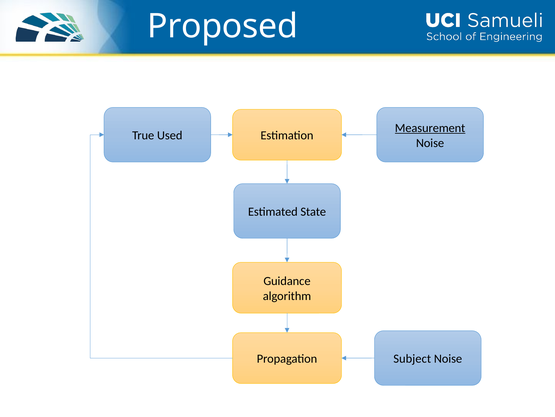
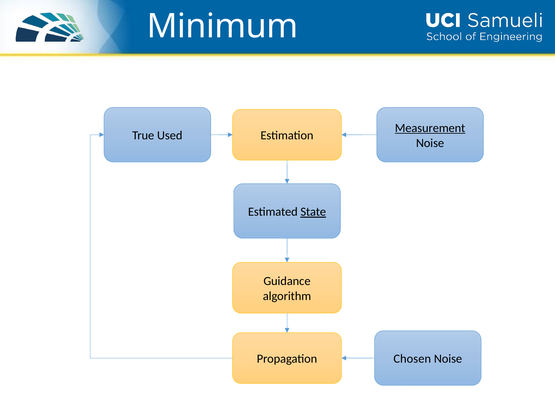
Proposed: Proposed -> Minimum
State underline: none -> present
Subject: Subject -> Chosen
